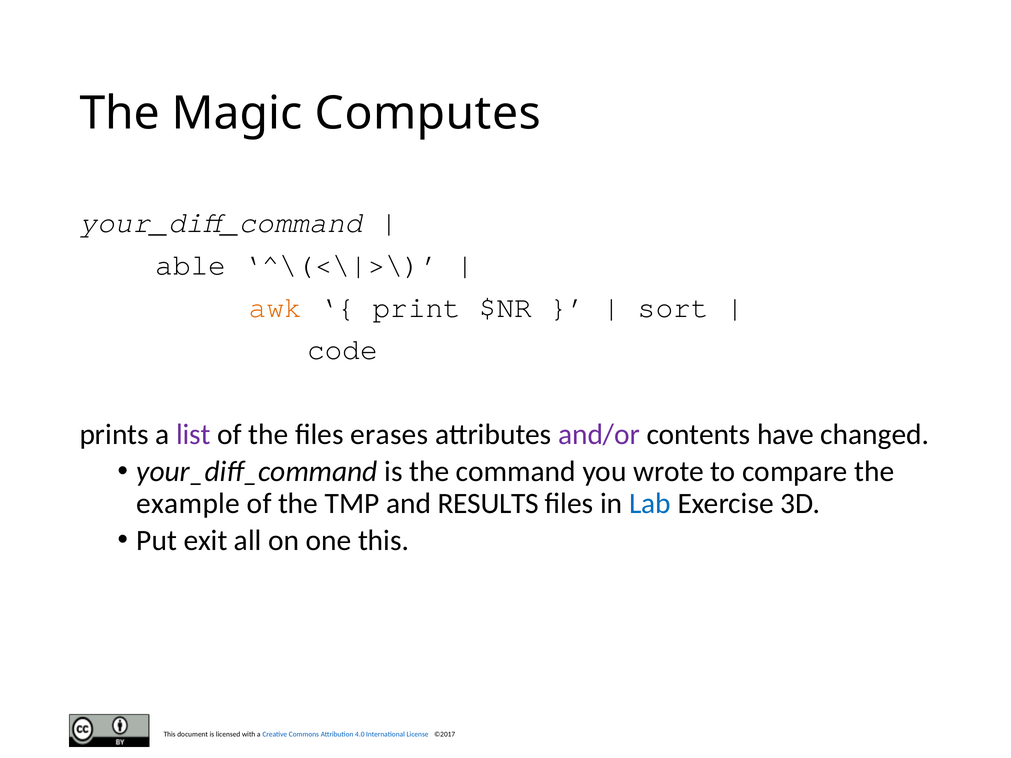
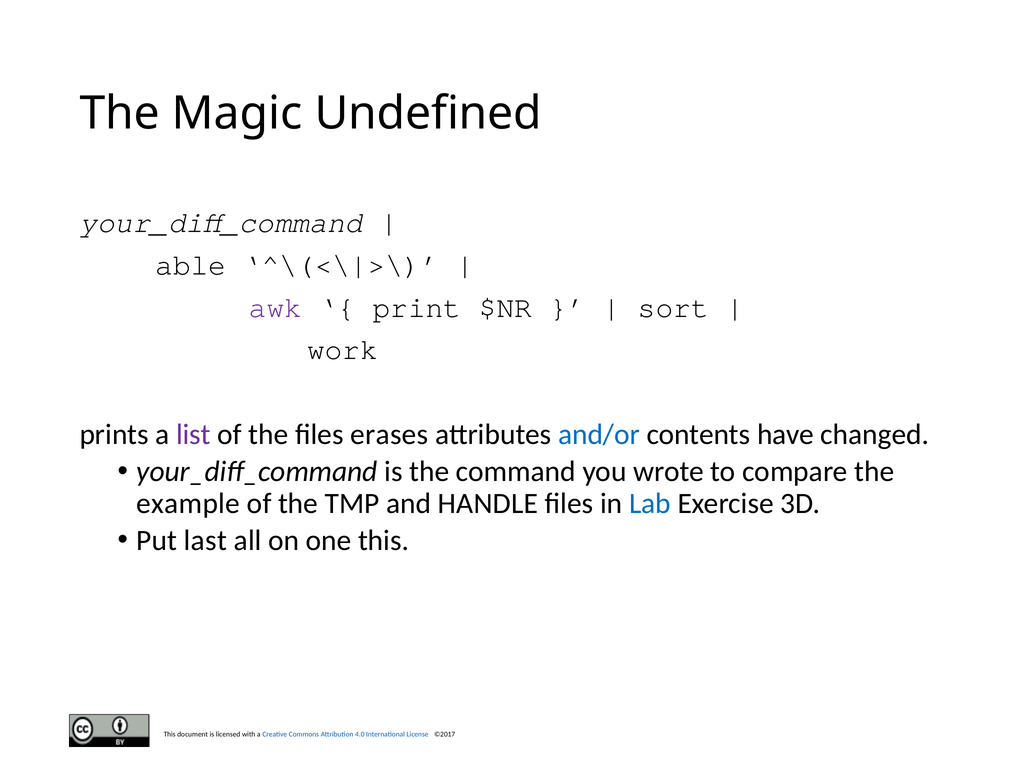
Computes: Computes -> Undefined
awk colour: orange -> purple
code: code -> work
and/or colour: purple -> blue
RESULTS: RESULTS -> HANDLE
exit: exit -> last
